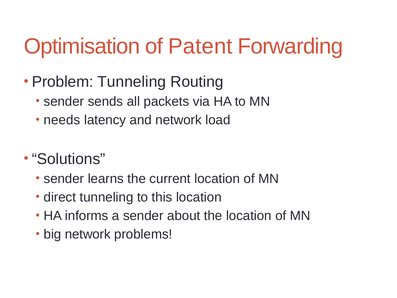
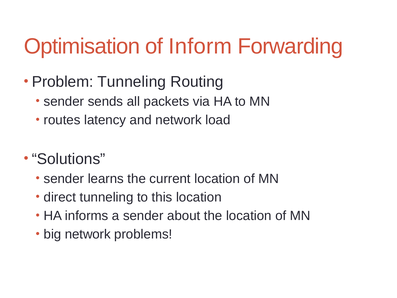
Patent: Patent -> Inform
needs: needs -> routes
